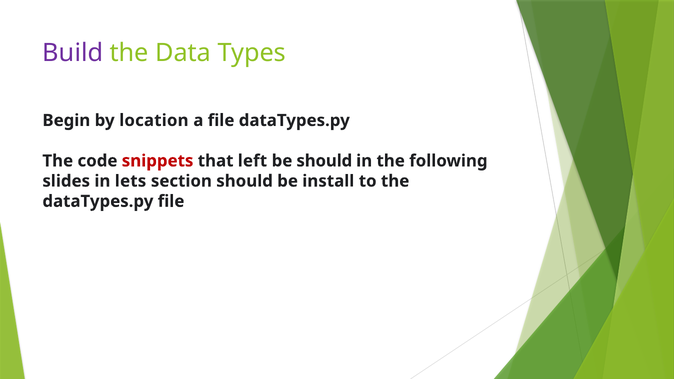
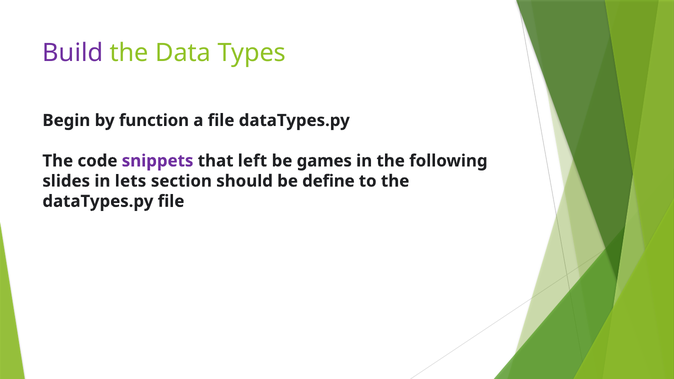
location: location -> function
snippets colour: red -> purple
be should: should -> games
install: install -> define
